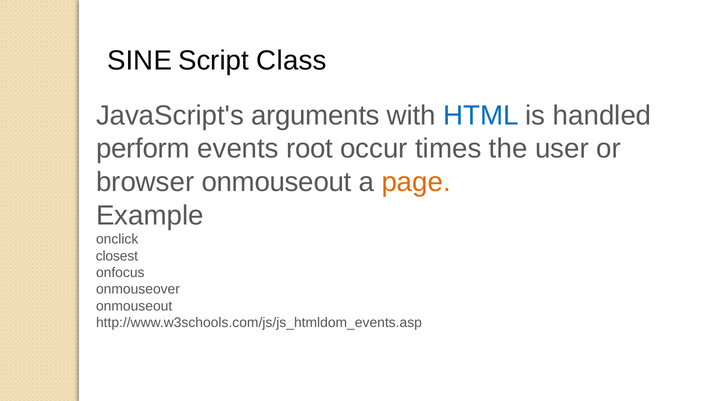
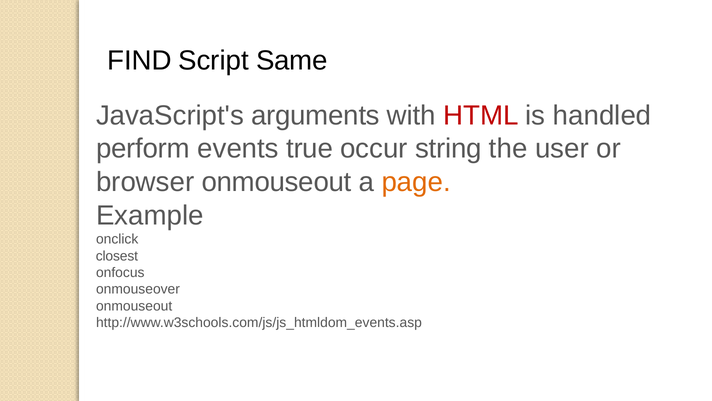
SINE: SINE -> FIND
Class: Class -> Same
HTML colour: blue -> red
root: root -> true
times: times -> string
